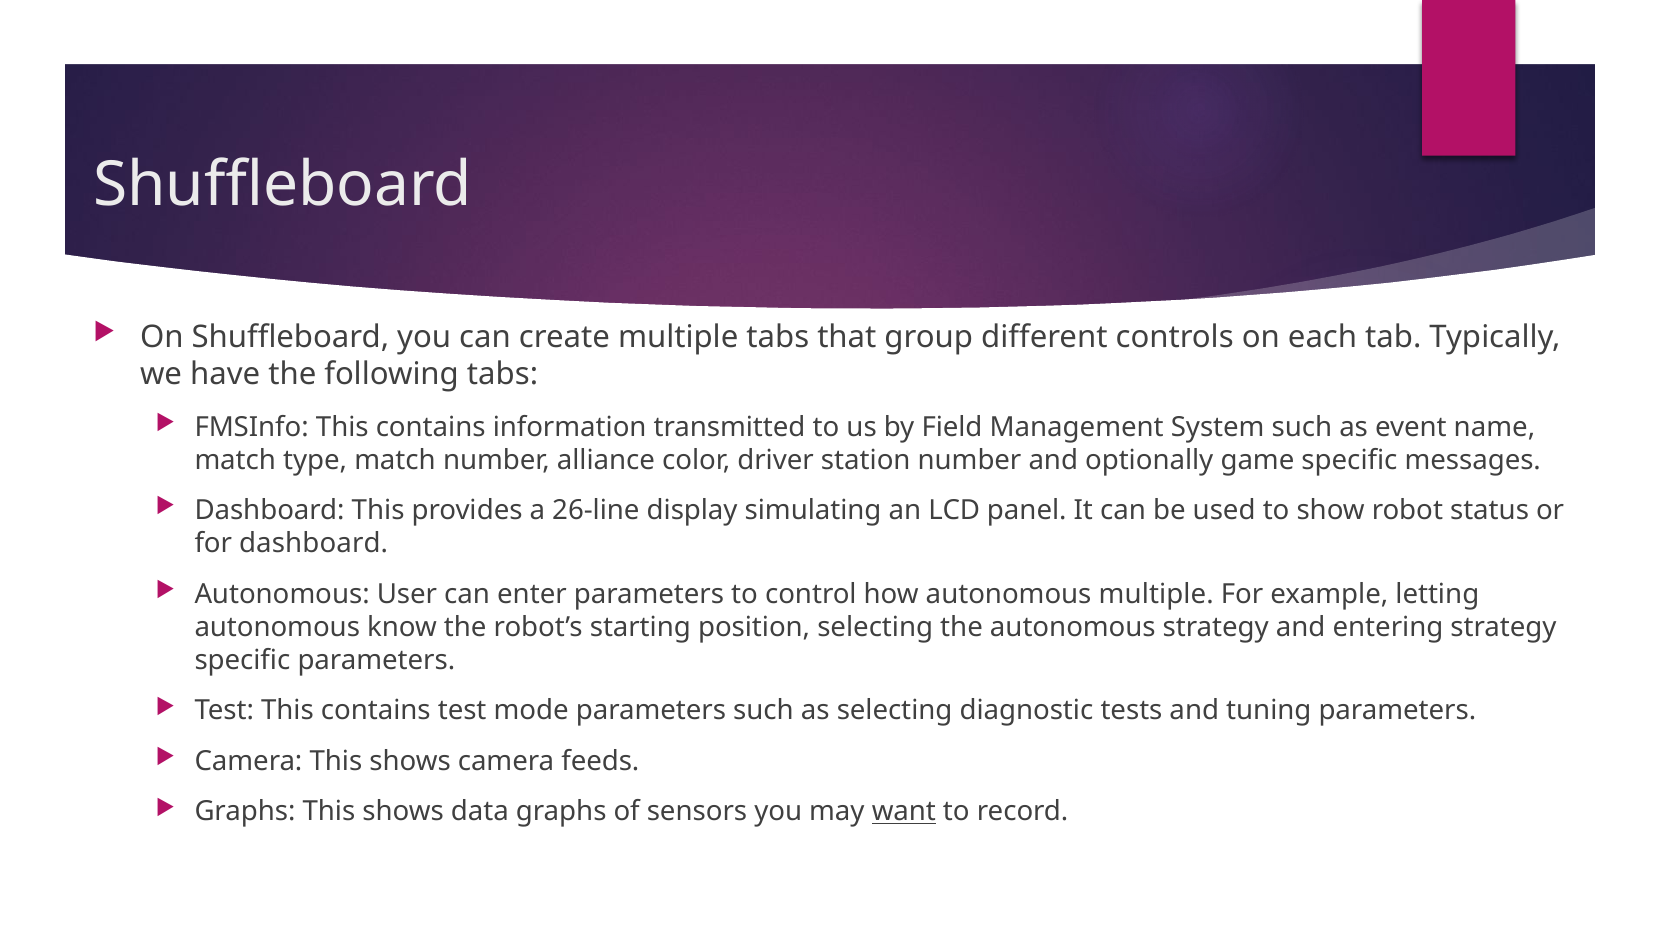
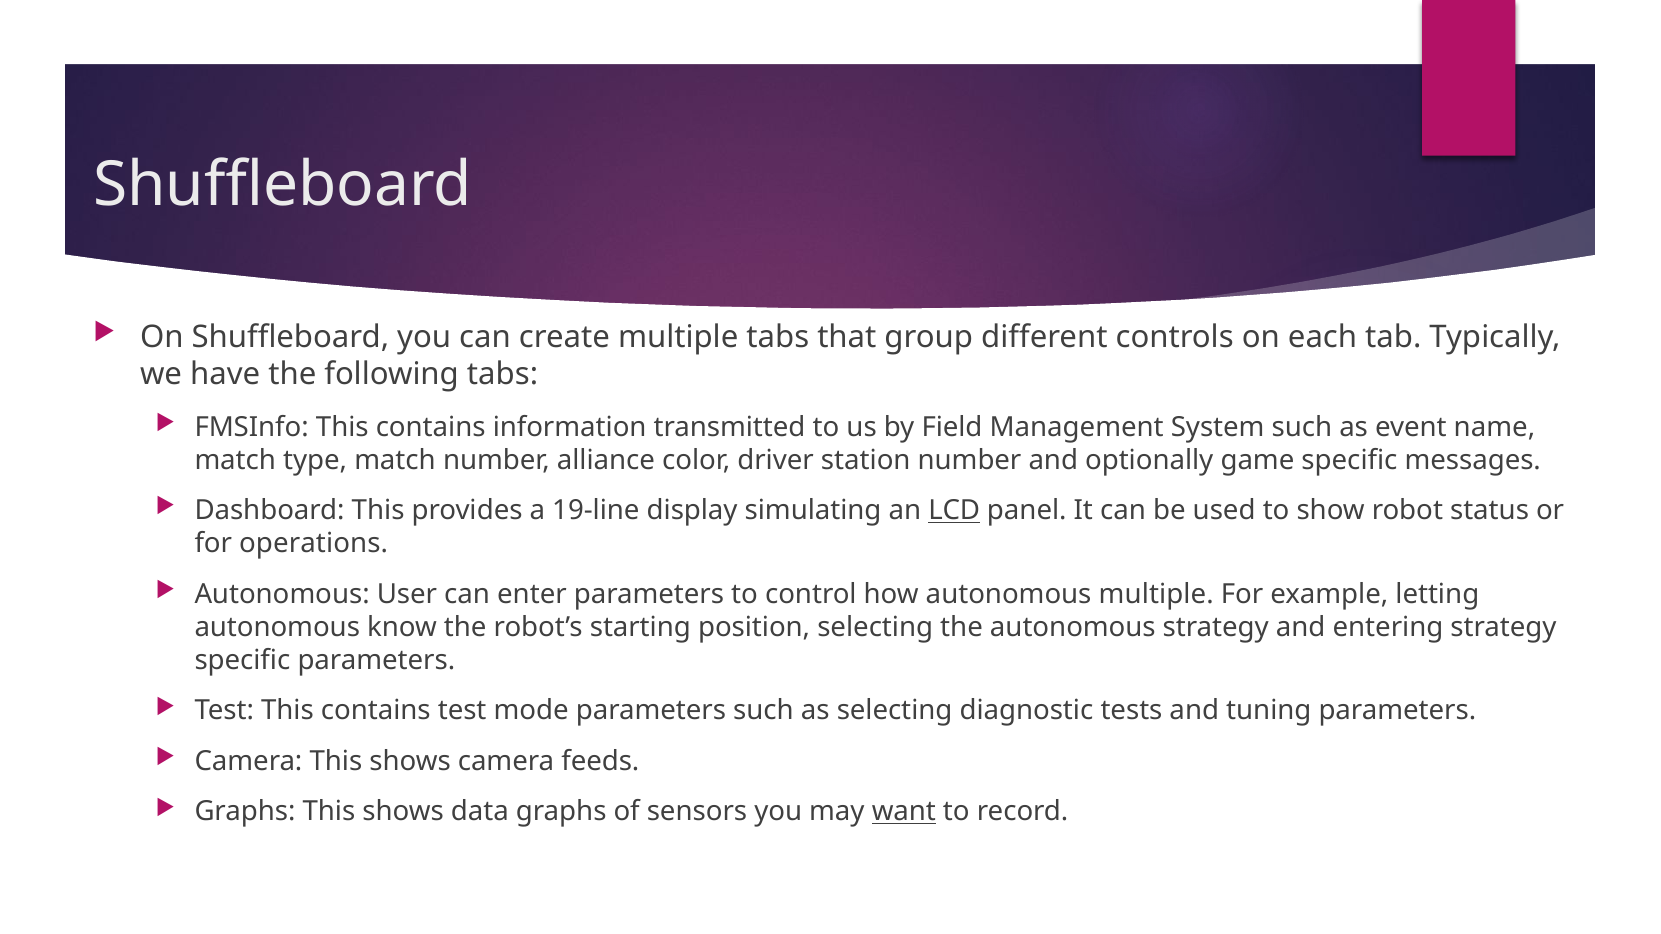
26-line: 26-line -> 19-line
LCD underline: none -> present
for dashboard: dashboard -> operations
